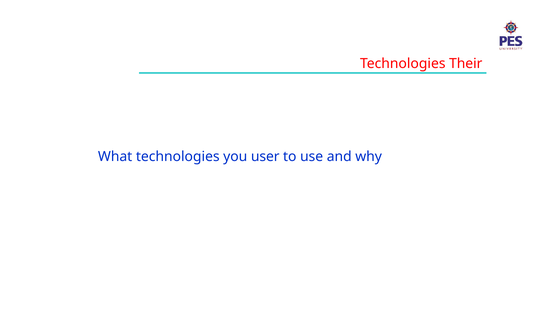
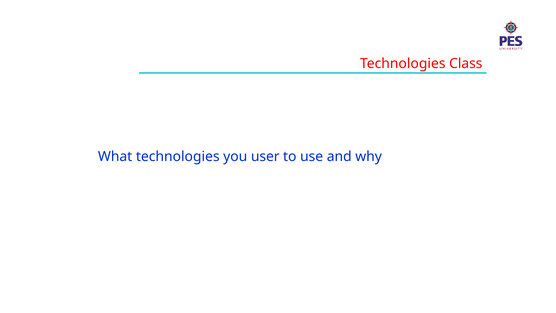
Their: Their -> Class
